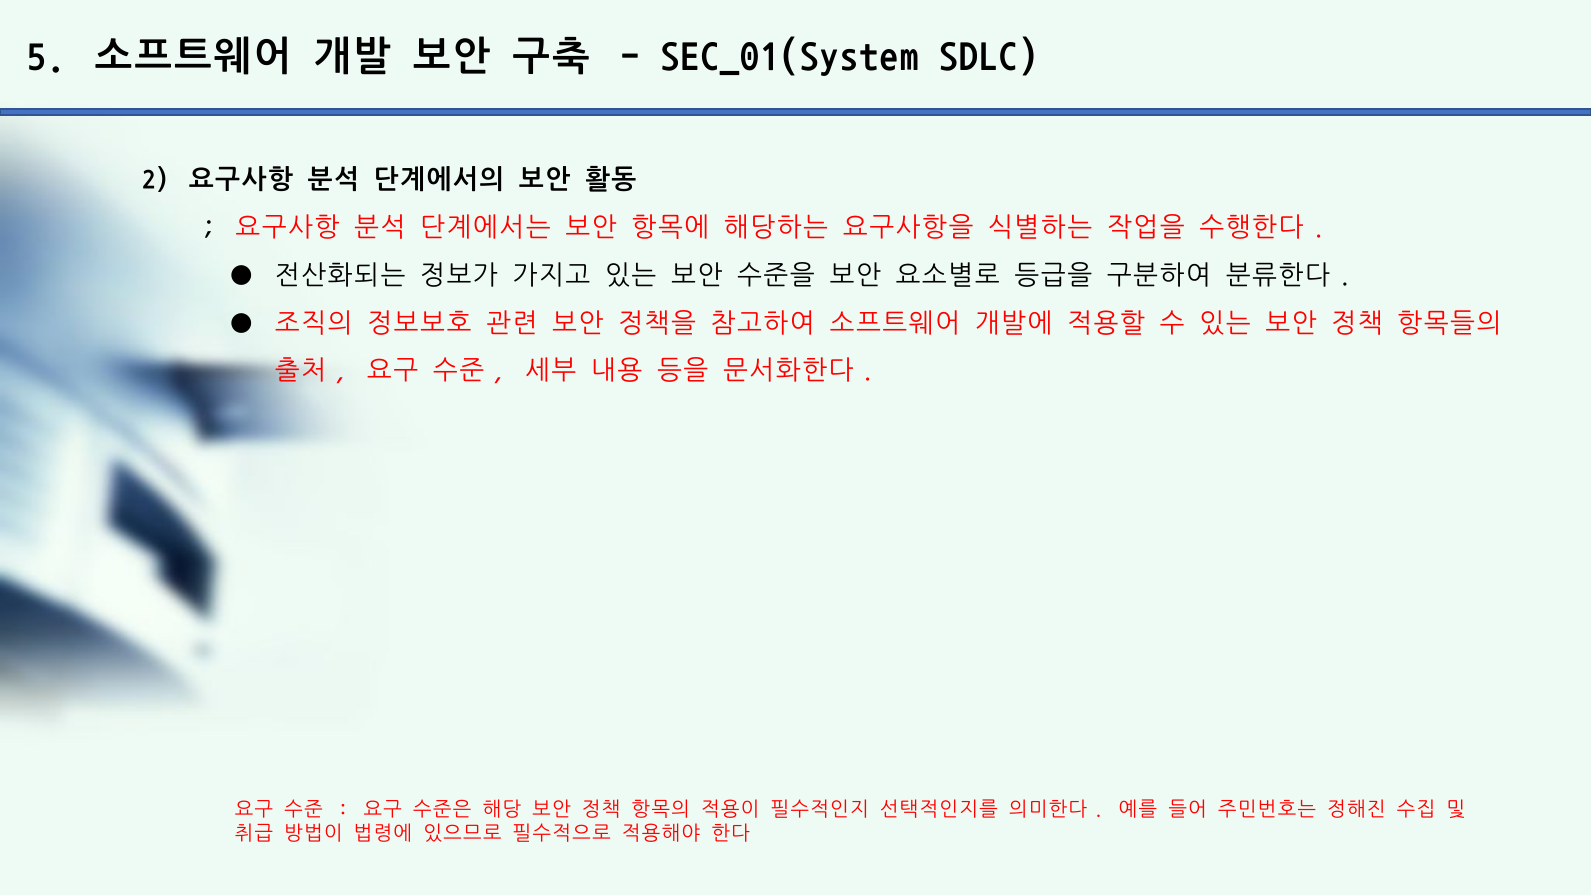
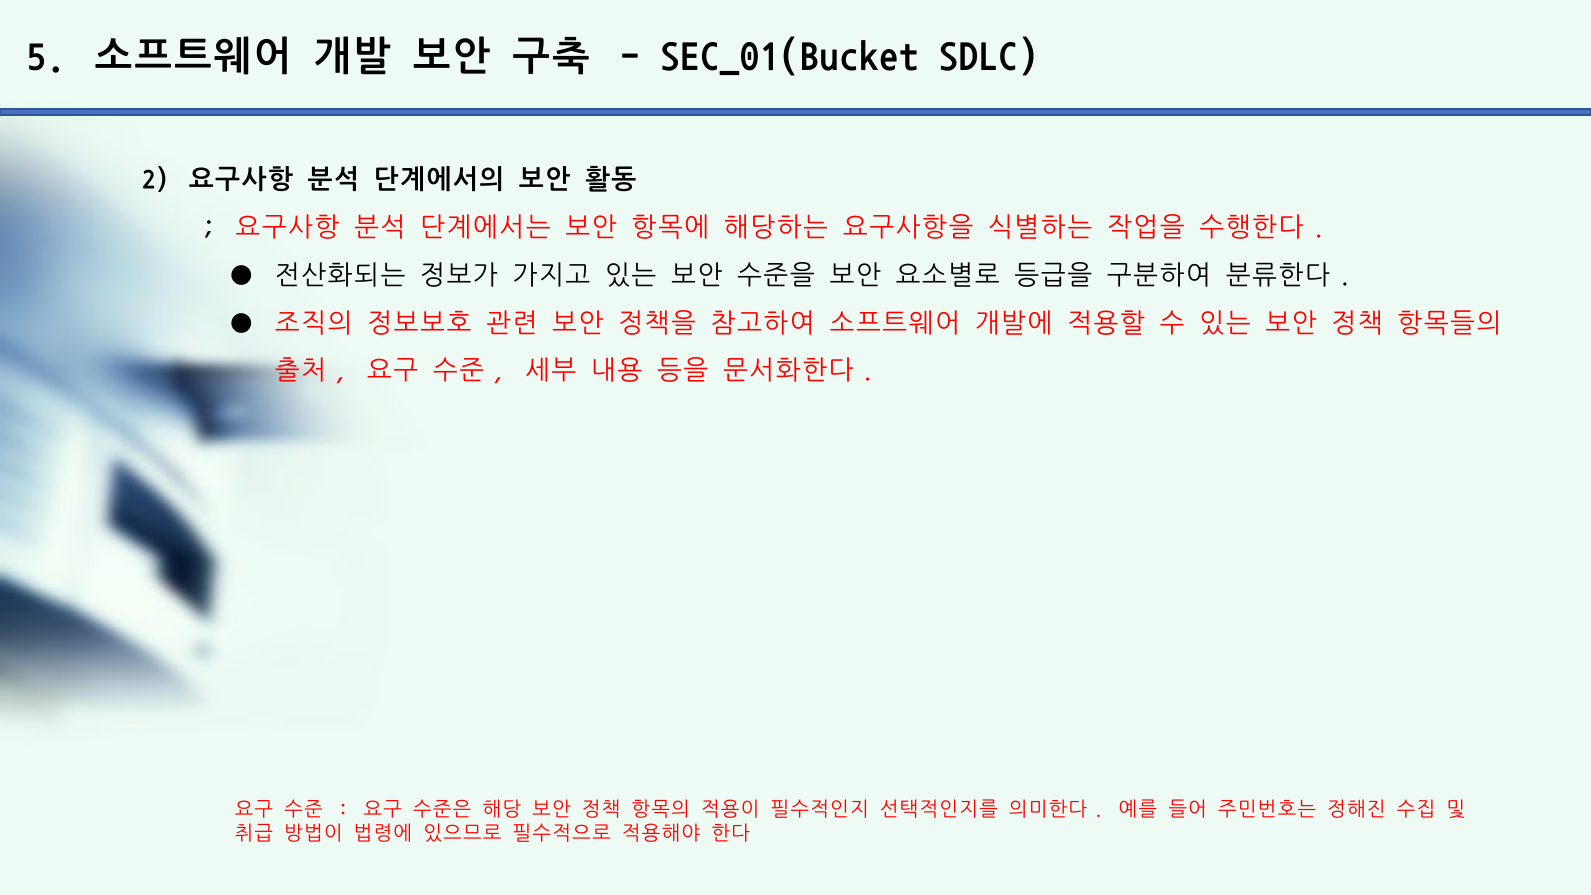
SEC_01(System: SEC_01(System -> SEC_01(Bucket
